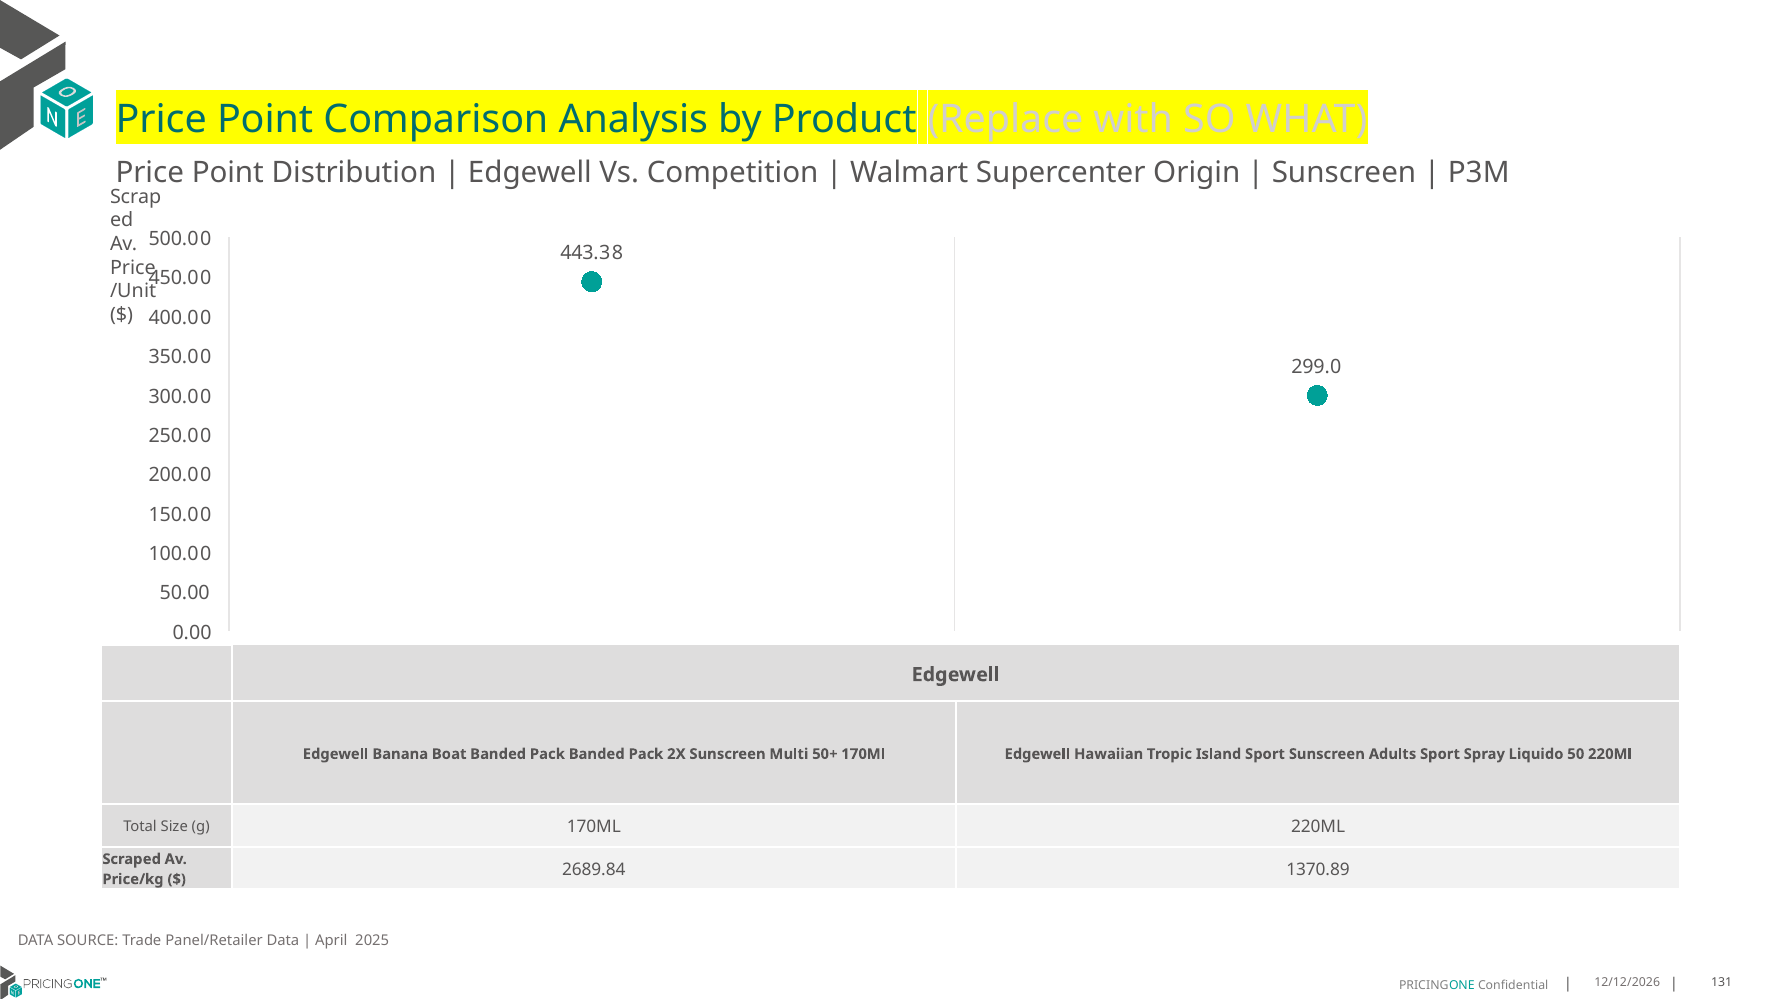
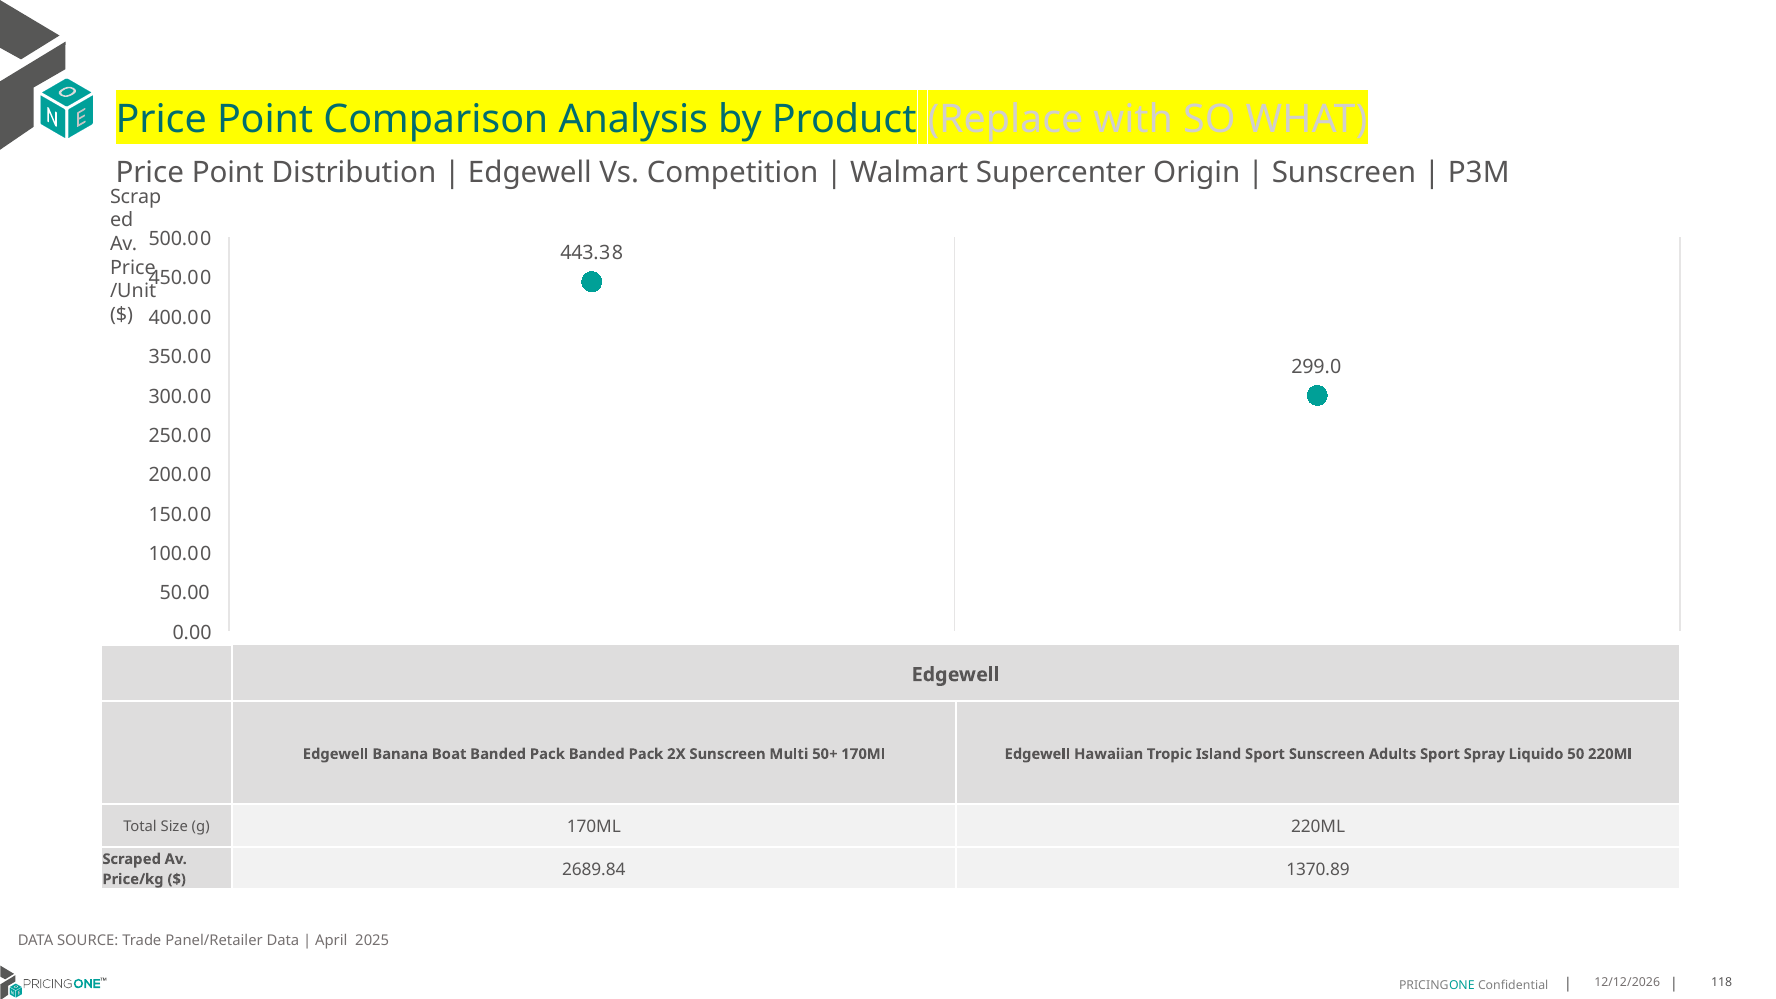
131: 131 -> 118
